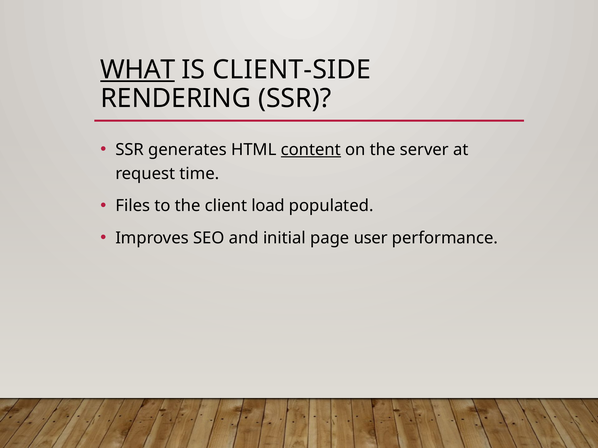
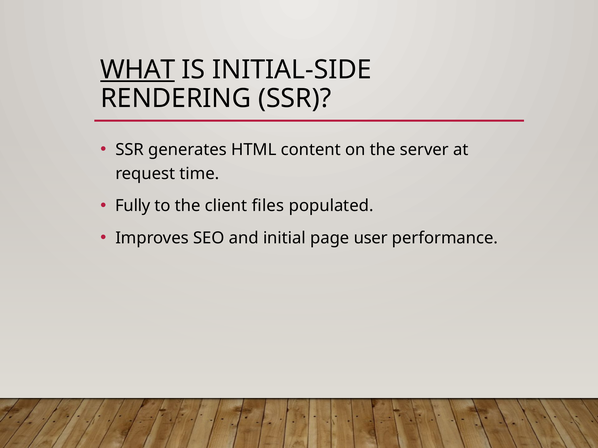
CLIENT-SIDE: CLIENT-SIDE -> INITIAL-SIDE
content underline: present -> none
Files: Files -> Fully
load: load -> files
